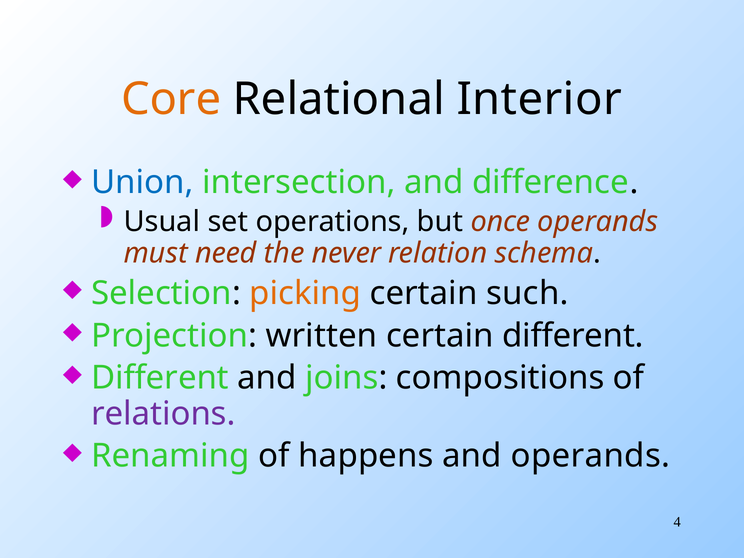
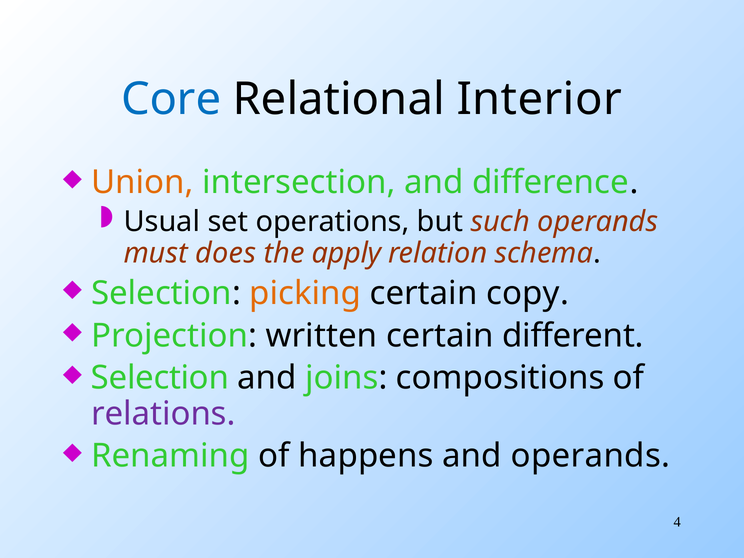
Core colour: orange -> blue
Union colour: blue -> orange
once: once -> such
need: need -> does
never: never -> apply
such: such -> copy
Different at (160, 378): Different -> Selection
